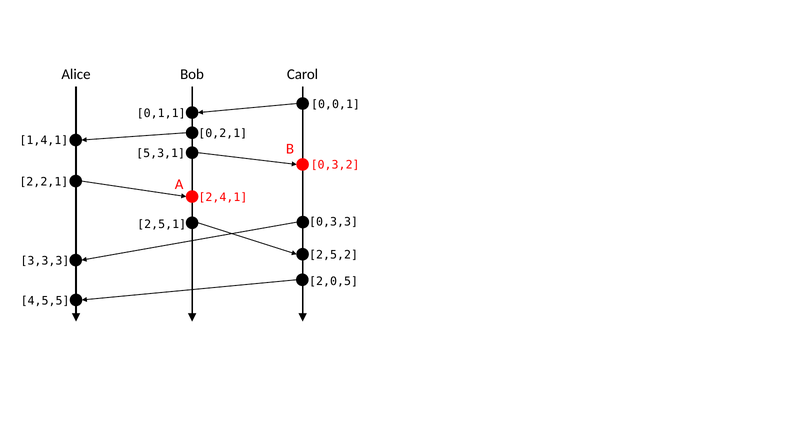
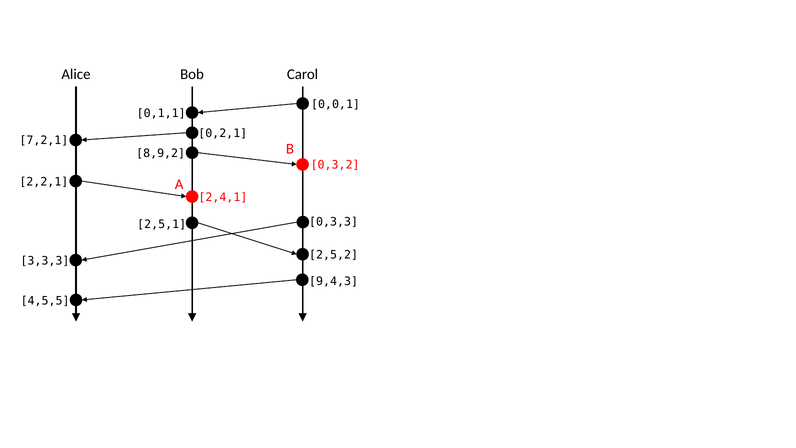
1,4,1: 1,4,1 -> 7,2,1
5,3,1: 5,3,1 -> 8,9,2
2,0,5: 2,0,5 -> 9,4,3
